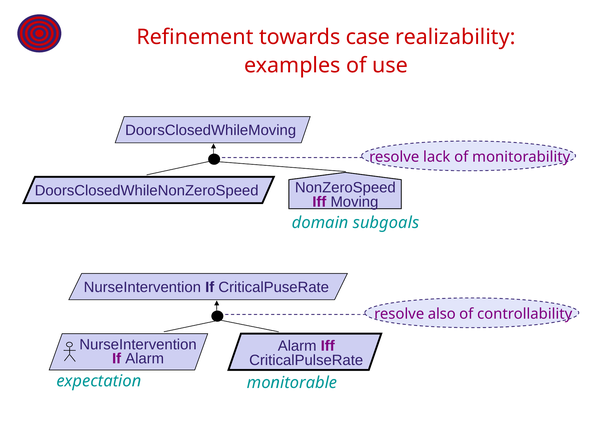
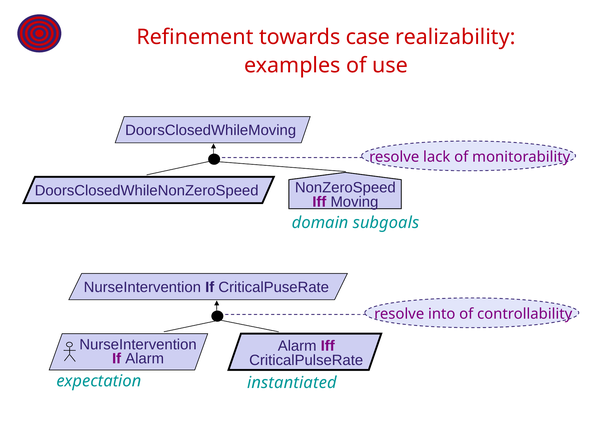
also: also -> into
monitorable: monitorable -> instantiated
